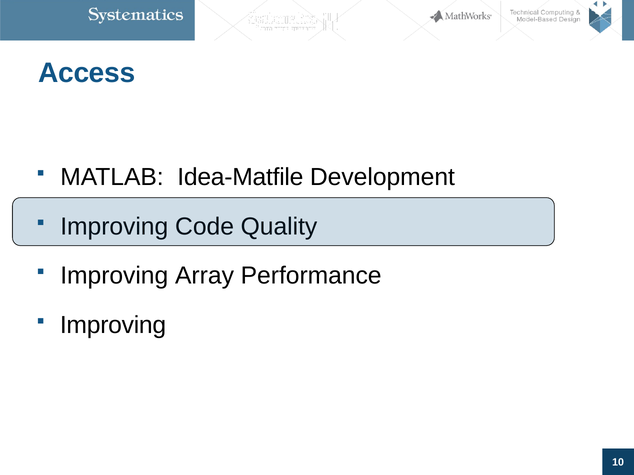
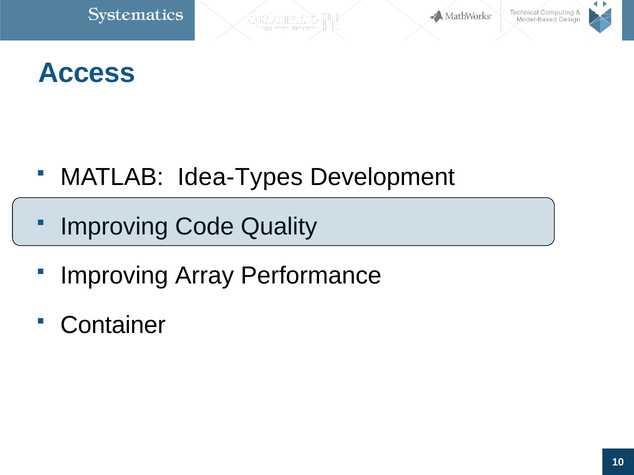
Idea-Matfile: Idea-Matfile -> Idea-Types
Improving at (113, 325): Improving -> Container
